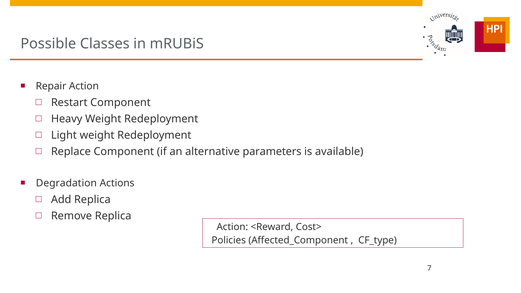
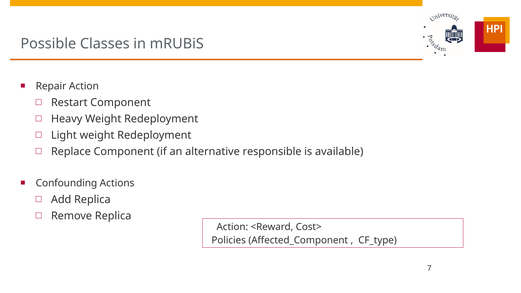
parameters: parameters -> responsible
Degradation: Degradation -> Confounding
